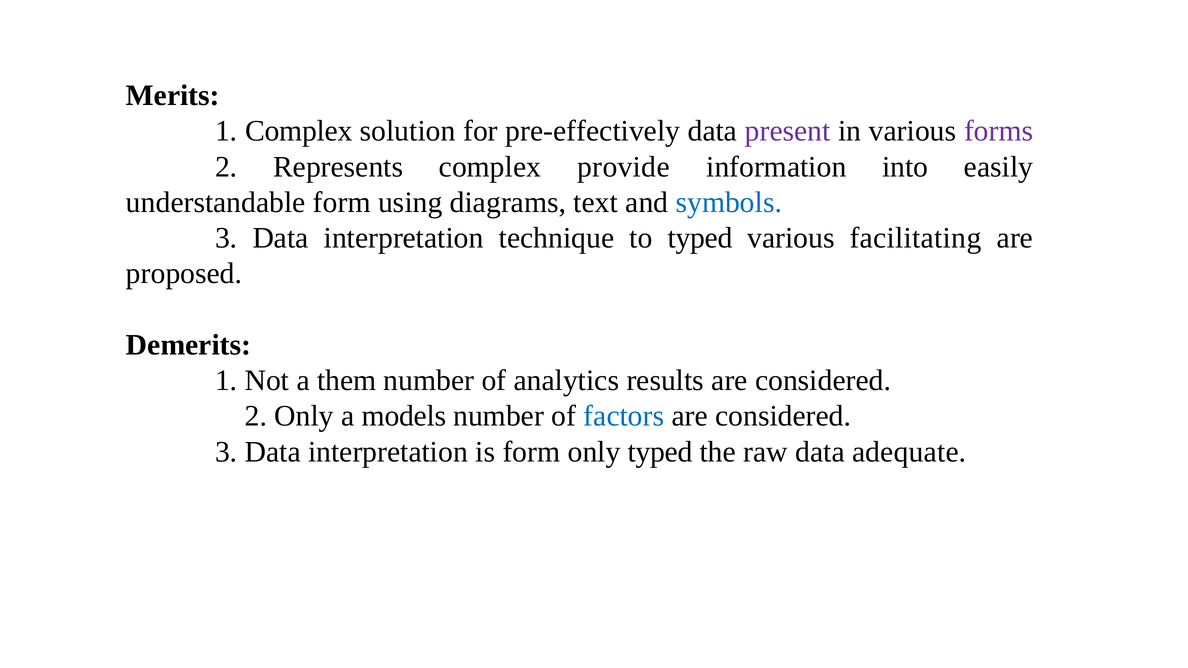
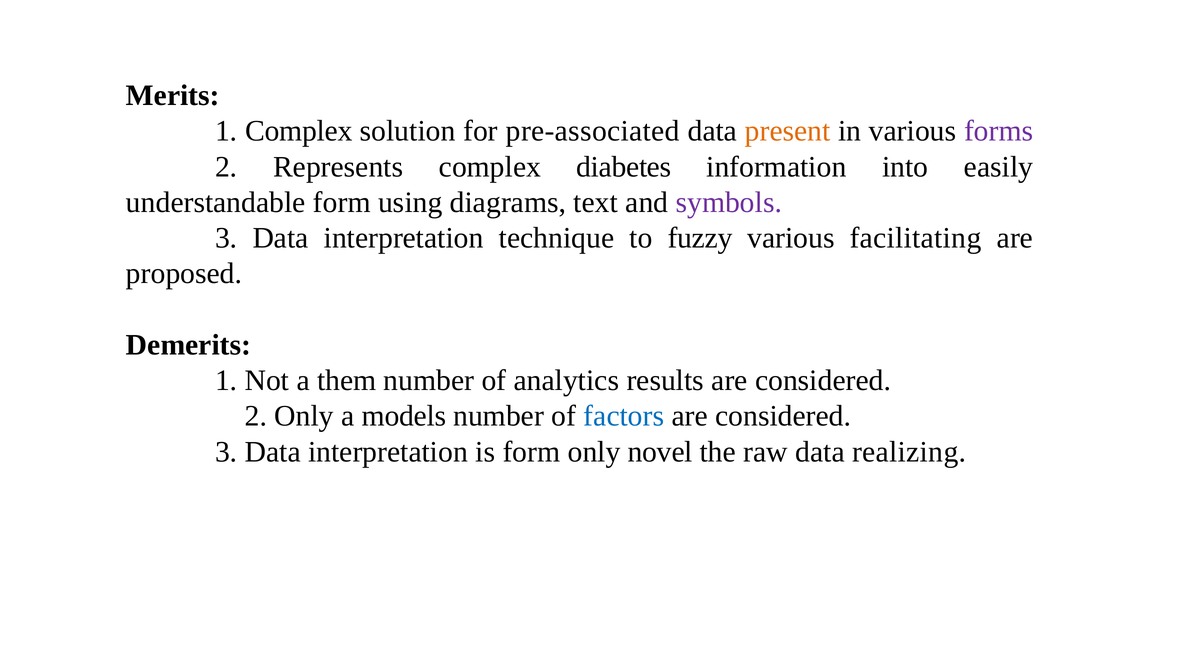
pre-effectively: pre-effectively -> pre-associated
present colour: purple -> orange
provide: provide -> diabetes
symbols colour: blue -> purple
to typed: typed -> fuzzy
only typed: typed -> novel
adequate: adequate -> realizing
